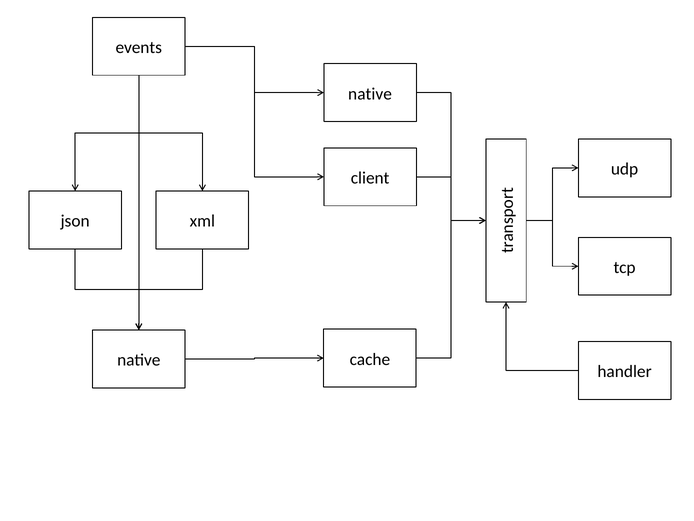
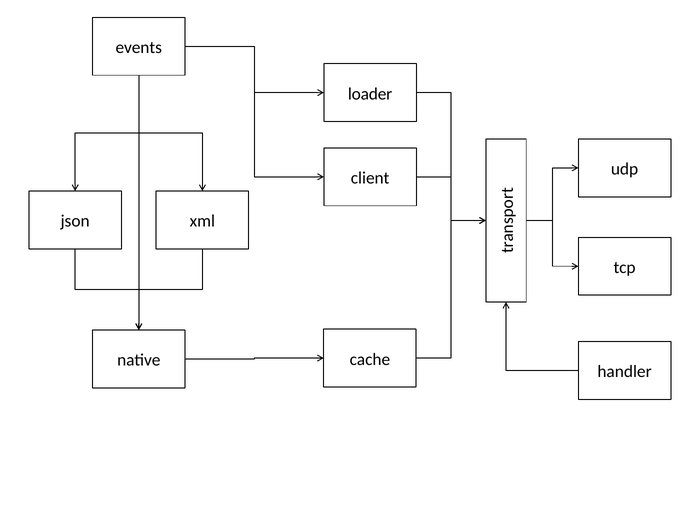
native at (370, 94): native -> loader
